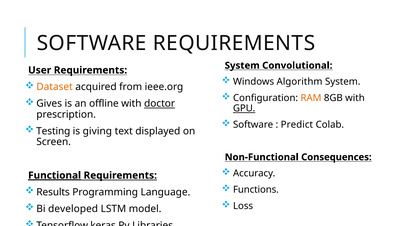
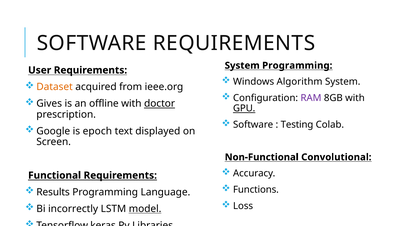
System Convolutional: Convolutional -> Programming
RAM colour: orange -> purple
Predict: Predict -> Testing
Testing: Testing -> Google
giving: giving -> epoch
Consequences: Consequences -> Convolutional
Functional underline: present -> none
developed: developed -> incorrectly
model underline: none -> present
